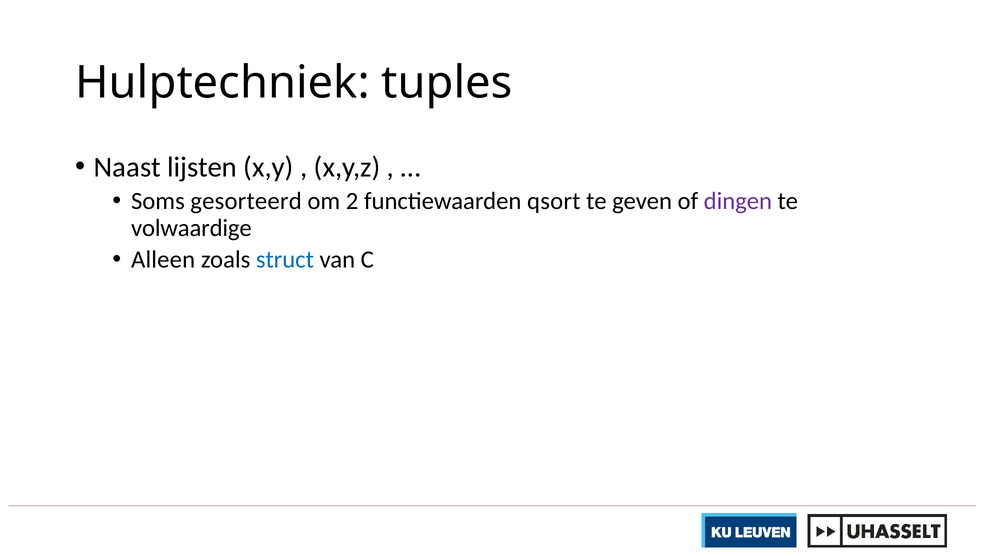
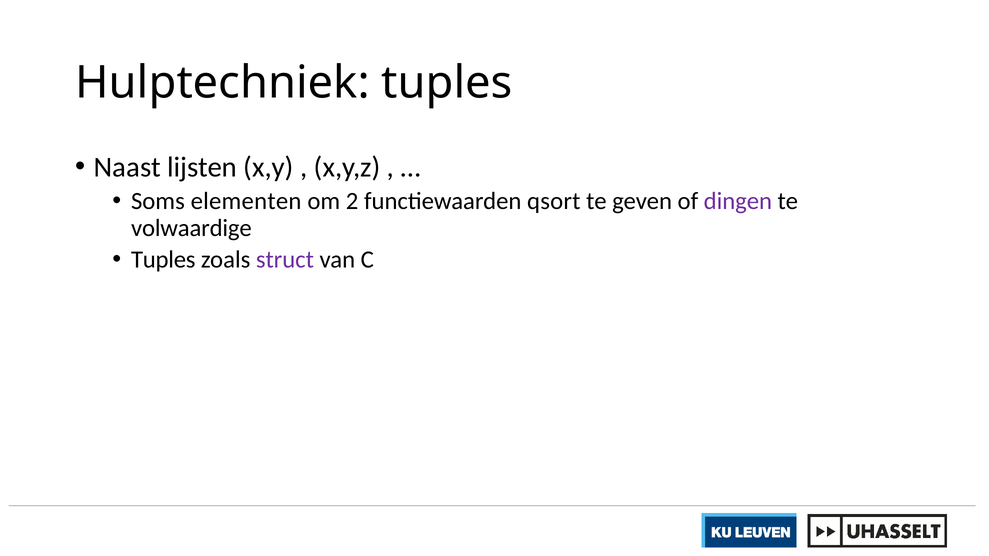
gesorteerd: gesorteerd -> elementen
Alleen at (163, 260): Alleen -> Tuples
struct colour: blue -> purple
